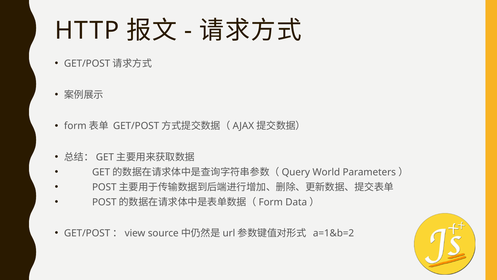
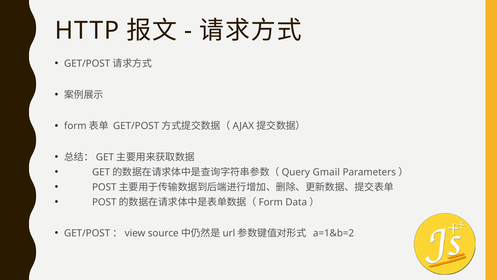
World: World -> Gmail
